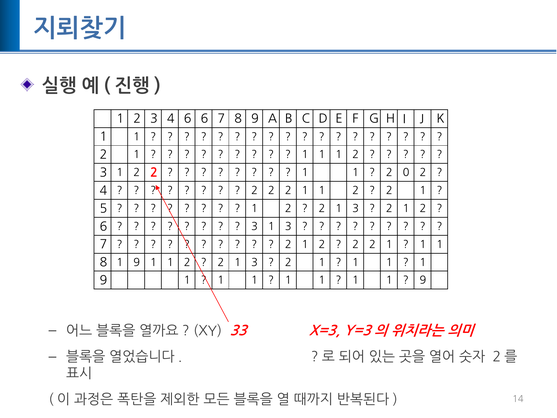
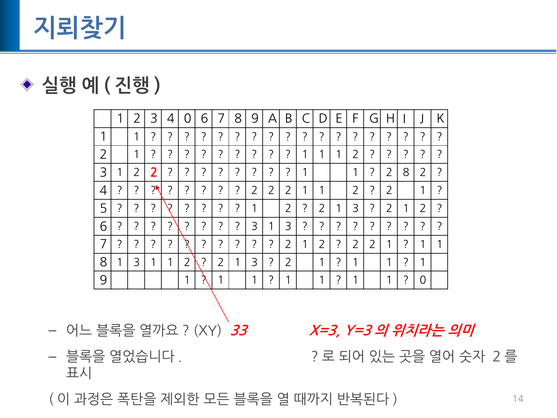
4 6: 6 -> 0
2 0: 0 -> 8
8 1 9: 9 -> 3
9 at (423, 280): 9 -> 0
